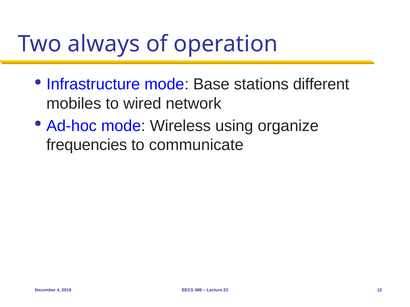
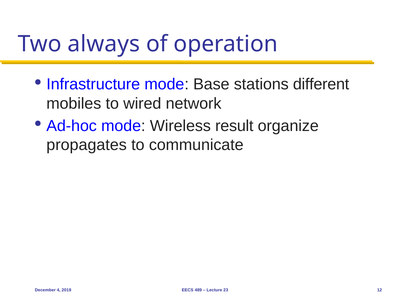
using: using -> result
frequencies: frequencies -> propagates
